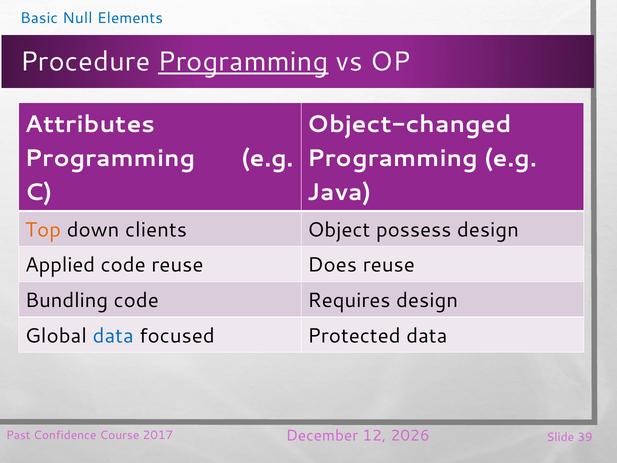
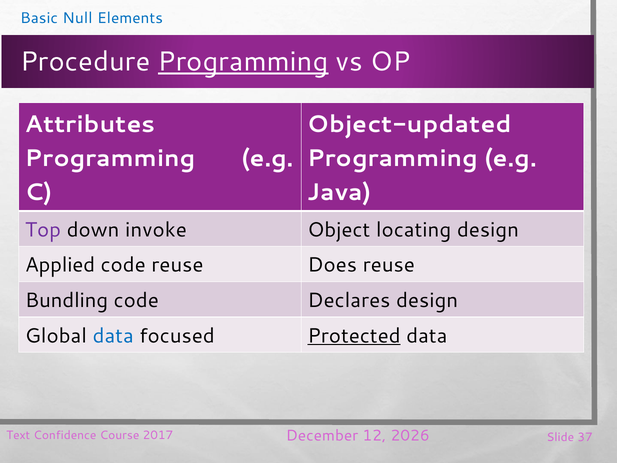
Object-changed: Object-changed -> Object-updated
Top colour: orange -> purple
clients: clients -> invoke
possess: possess -> locating
Requires: Requires -> Declares
Protected underline: none -> present
Past: Past -> Text
39: 39 -> 37
